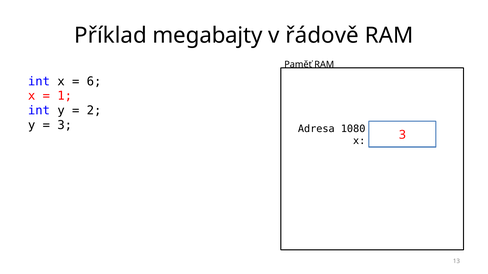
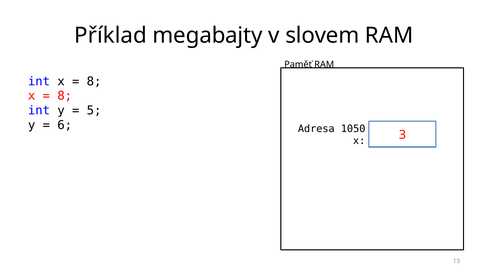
řádově: řádově -> slovem
6 at (94, 81): 6 -> 8
1 at (65, 96): 1 -> 8
2: 2 -> 5
3 at (65, 125): 3 -> 6
1080: 1080 -> 1050
